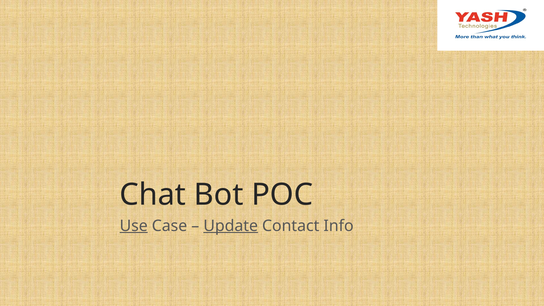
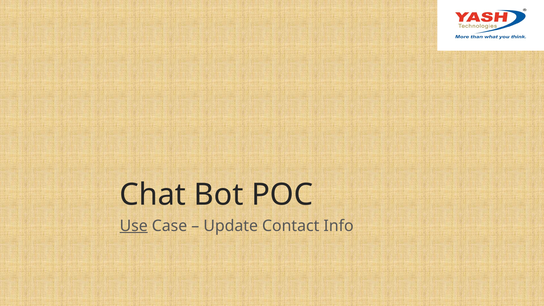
Update underline: present -> none
